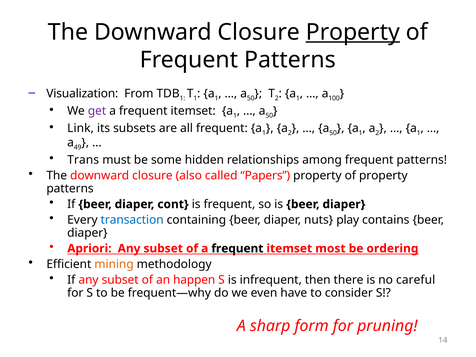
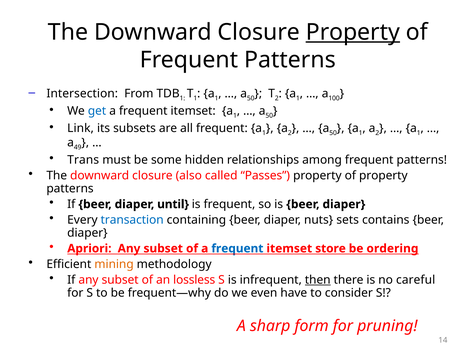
Visualization: Visualization -> Intersection
get colour: purple -> blue
Papers: Papers -> Passes
cont: cont -> until
play: play -> sets
frequent at (237, 249) colour: black -> blue
most: most -> store
happen: happen -> lossless
then underline: none -> present
